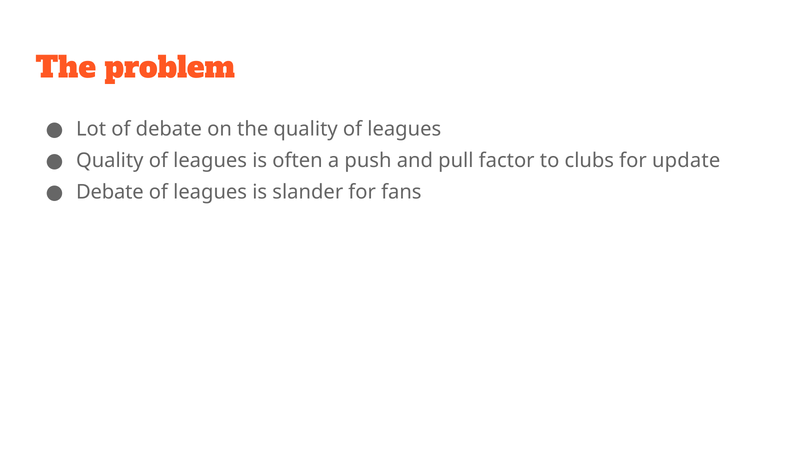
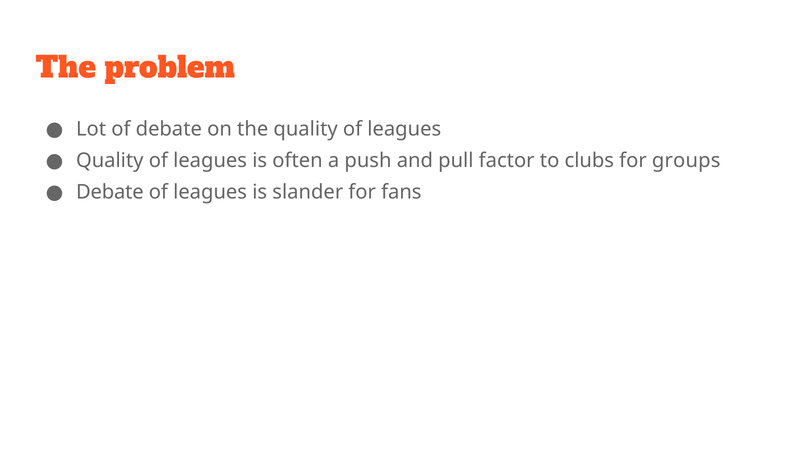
update: update -> groups
